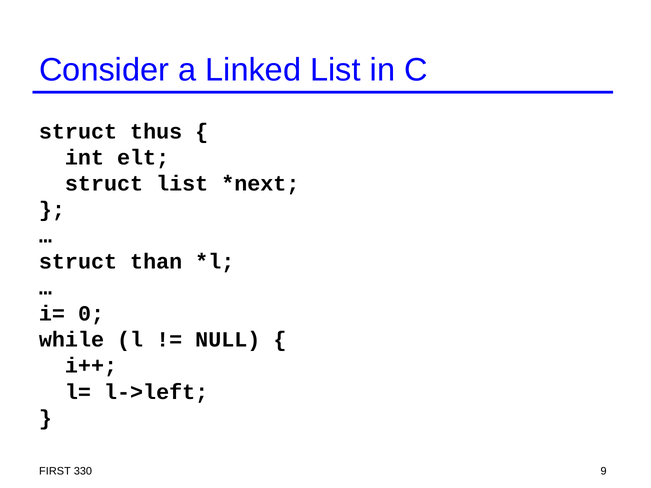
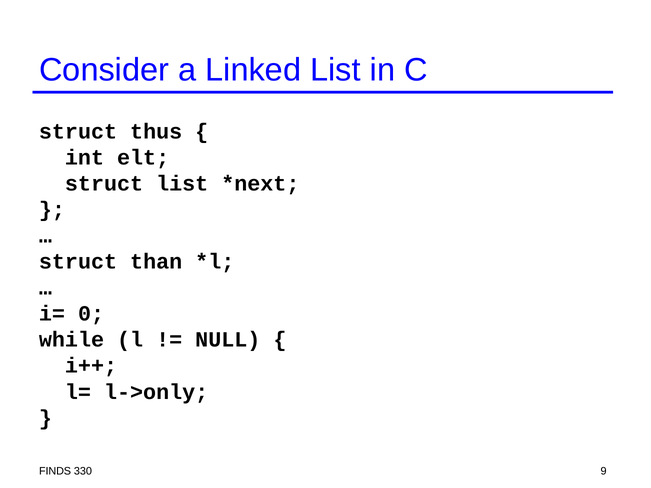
l->left: l->left -> l->only
FIRST: FIRST -> FINDS
